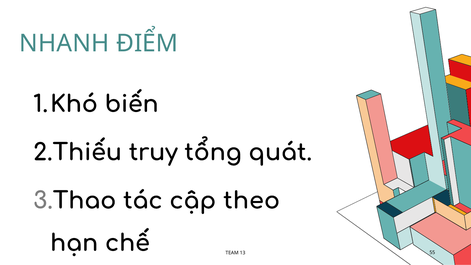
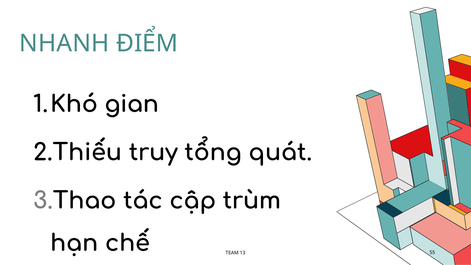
biến: biến -> gian
theo: theo -> trùm
